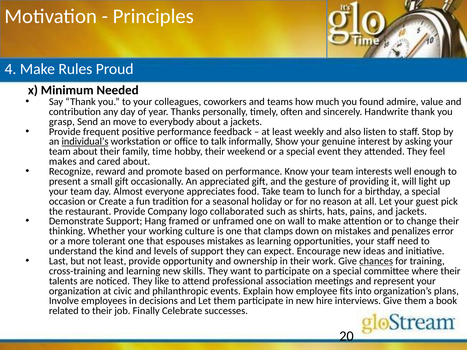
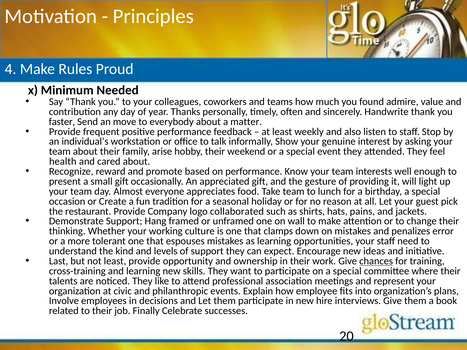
grasp: grasp -> faster
a jackets: jackets -> matter
individual’s underline: present -> none
time: time -> arise
makes: makes -> health
